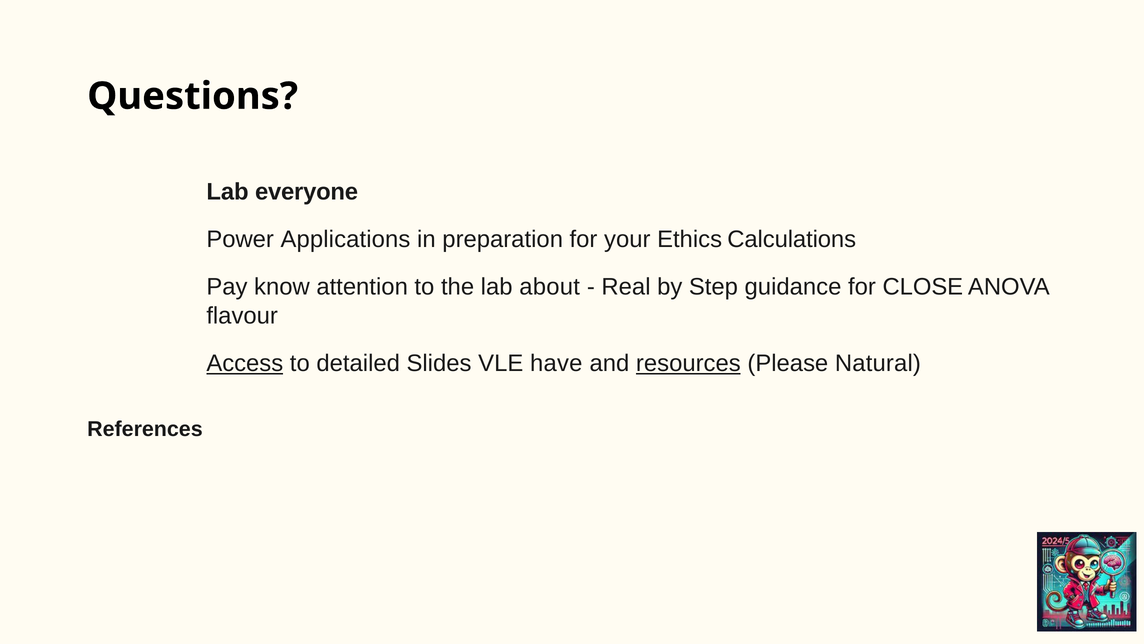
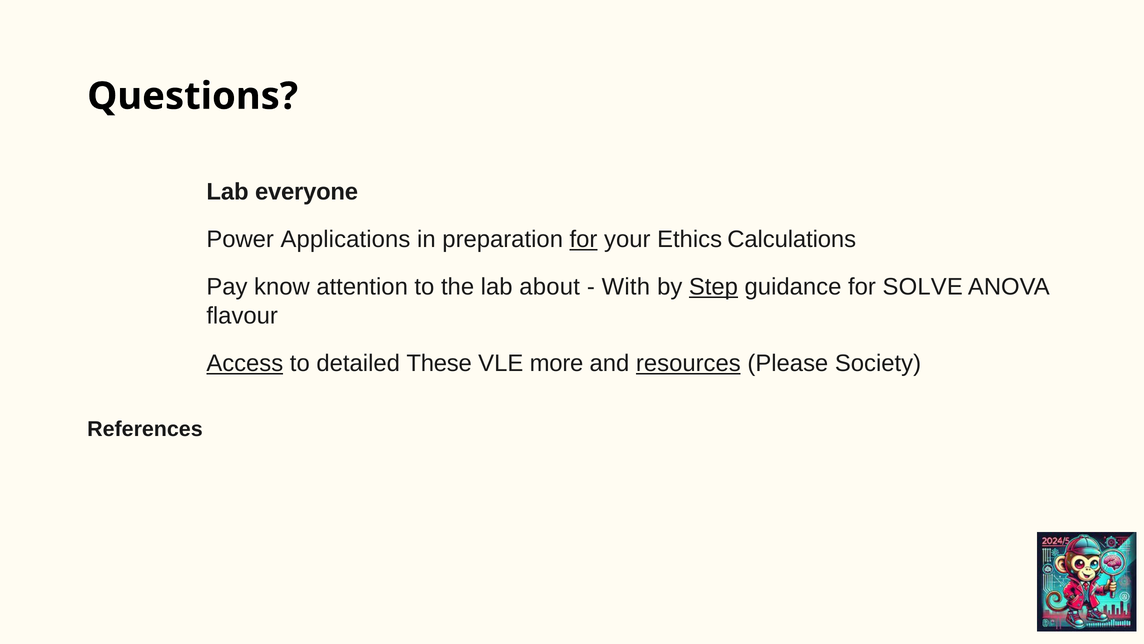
for at (584, 239) underline: none -> present
Real: Real -> With
Step underline: none -> present
CLOSE: CLOSE -> SOLVE
Slides: Slides -> These
have: have -> more
Natural: Natural -> Society
